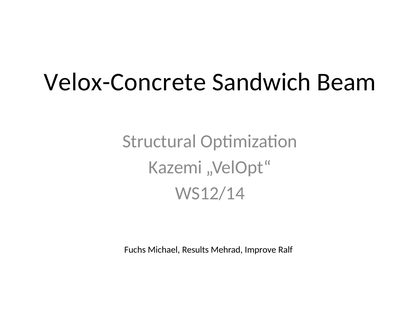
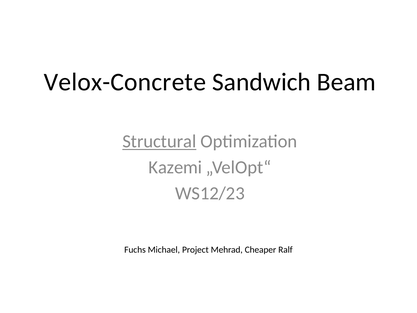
Structural underline: none -> present
WS12/14: WS12/14 -> WS12/23
Results: Results -> Project
Improve: Improve -> Cheaper
